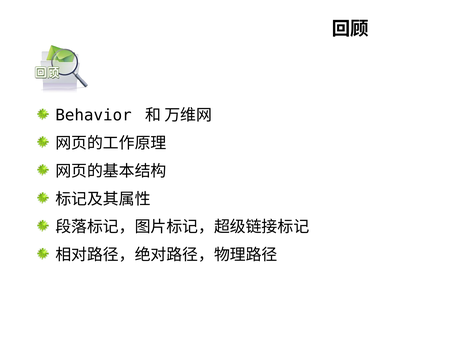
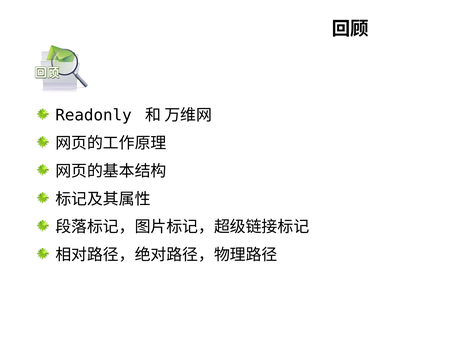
Behavior: Behavior -> Readonly
